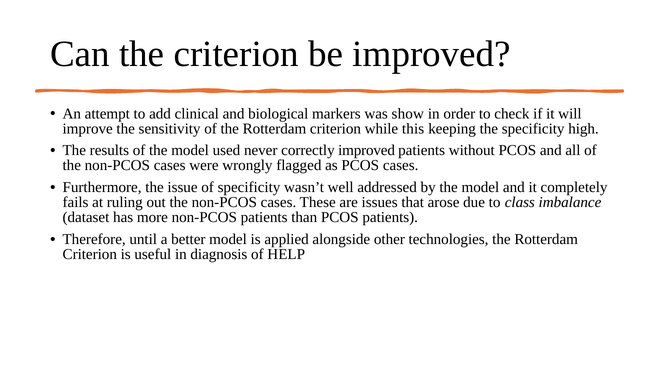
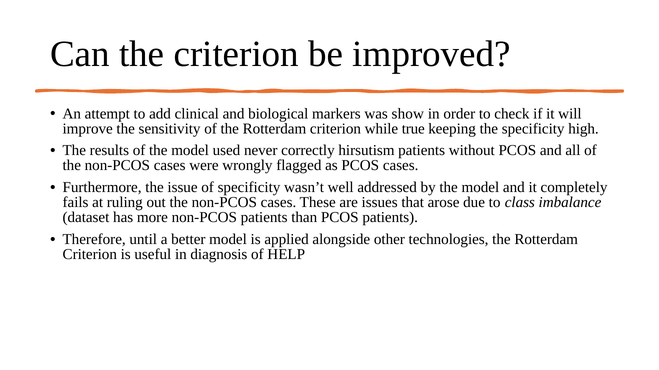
this: this -> true
correctly improved: improved -> hirsutism
